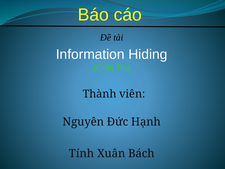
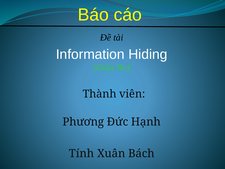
Nguyên: Nguyên -> Phương
